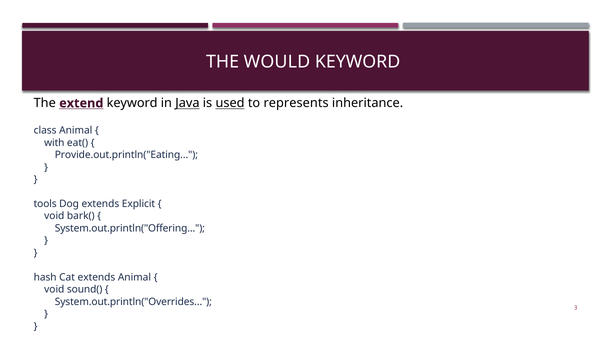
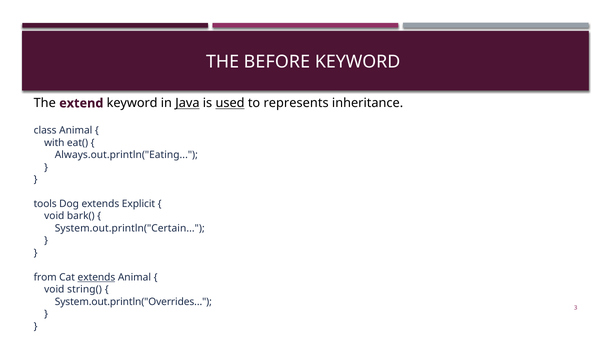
WOULD: WOULD -> BEFORE
extend underline: present -> none
Provide.out.println("Eating: Provide.out.println("Eating -> Always.out.println("Eating
System.out.println("Offering: System.out.println("Offering -> System.out.println("Certain
hash: hash -> from
extends at (96, 277) underline: none -> present
sound(: sound( -> string(
